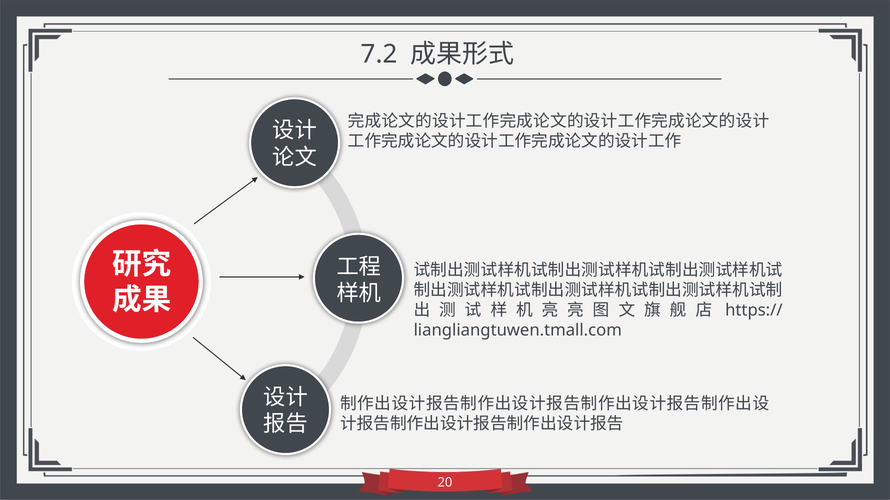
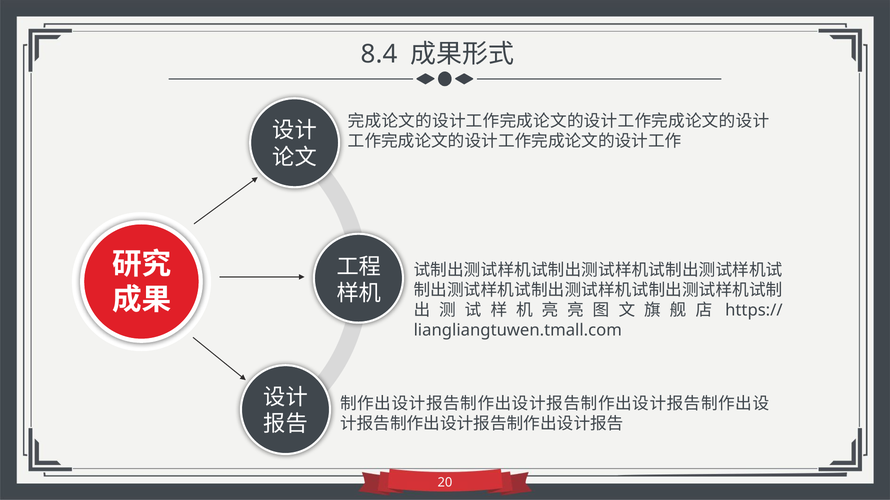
7.2: 7.2 -> 8.4
